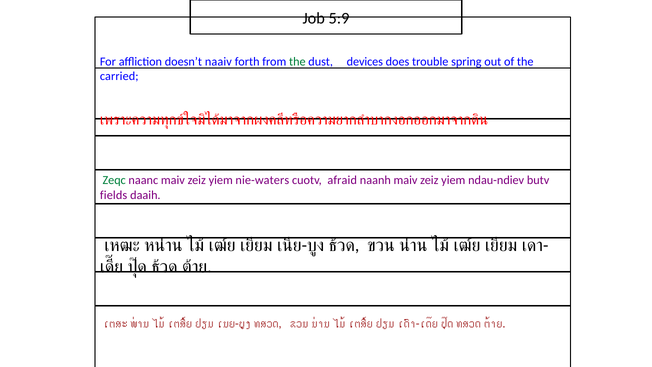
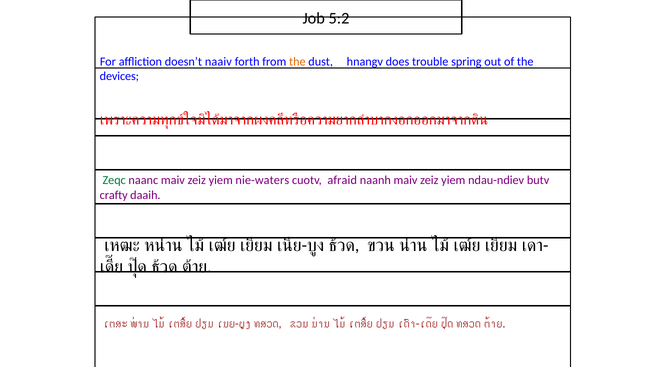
5:9: 5:9 -> 5:2
the at (297, 61) colour: green -> orange
devices: devices -> hnangv
carried: carried -> devices
fields: fields -> crafty
